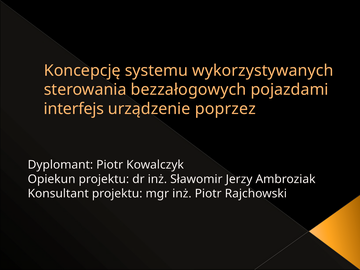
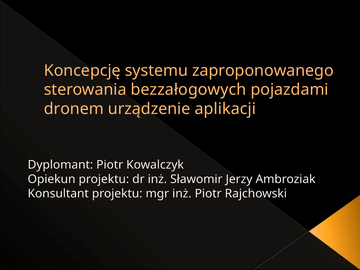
wykorzystywanych: wykorzystywanych -> zaproponowanego
interfejs: interfejs -> dronem
poprzez: poprzez -> aplikacji
